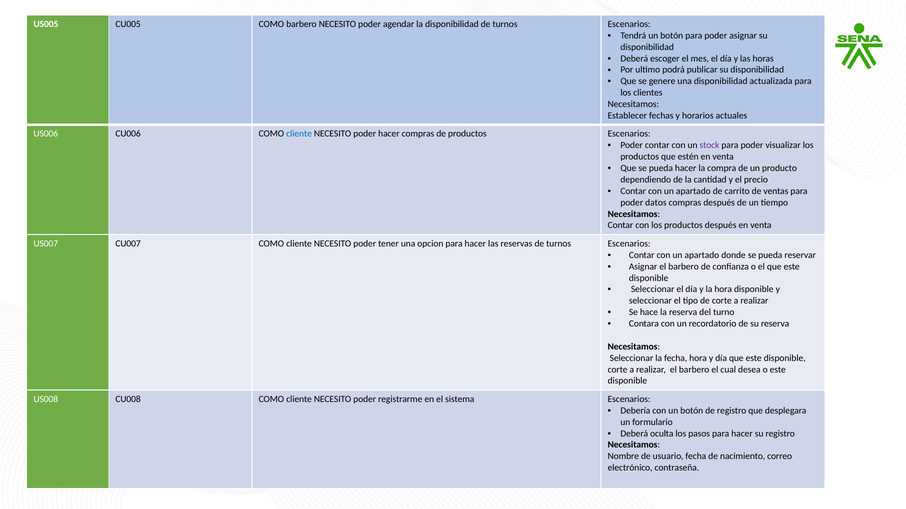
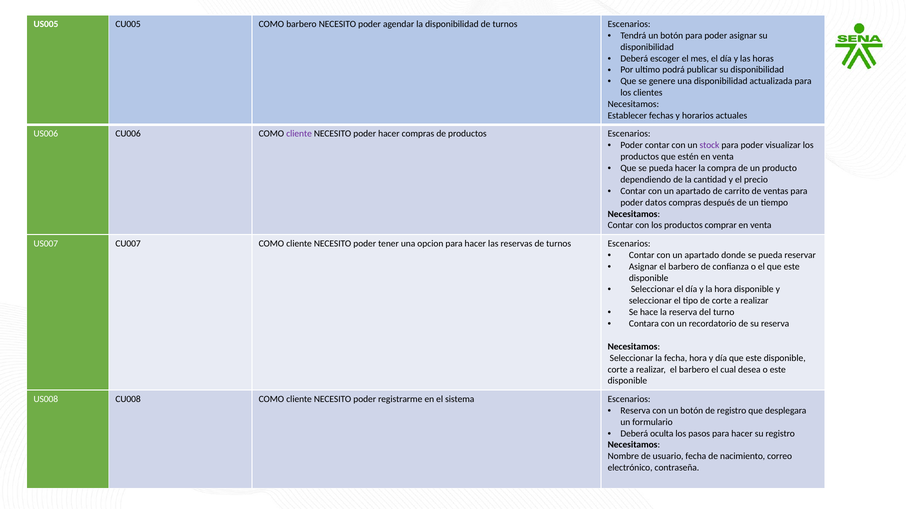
cliente at (299, 134) colour: blue -> purple
productos después: después -> comprar
Debería at (635, 411): Debería -> Reserva
